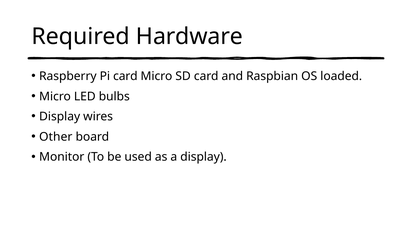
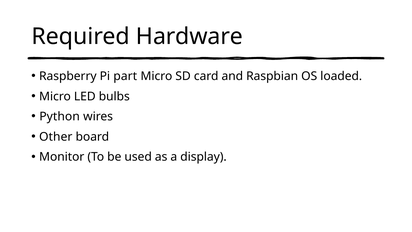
Pi card: card -> part
Display at (60, 117): Display -> Python
